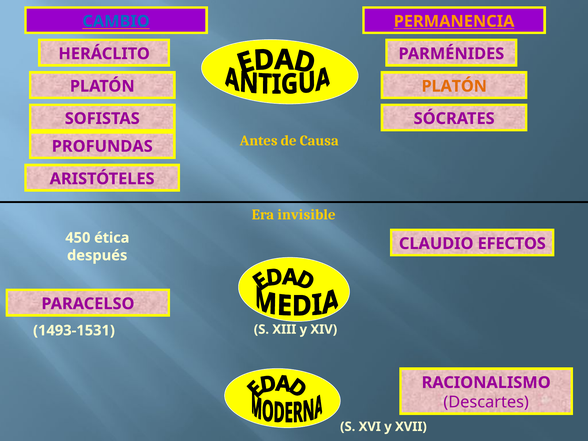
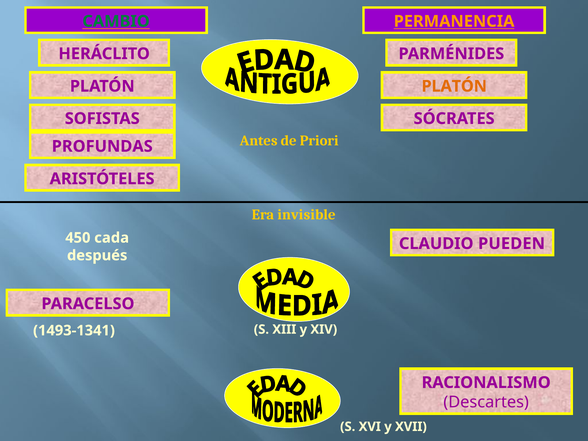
CAMBIO colour: blue -> green
Causa: Causa -> Priori
ética: ética -> cada
EFECTOS: EFECTOS -> PUEDEN
1493-1531: 1493-1531 -> 1493-1341
